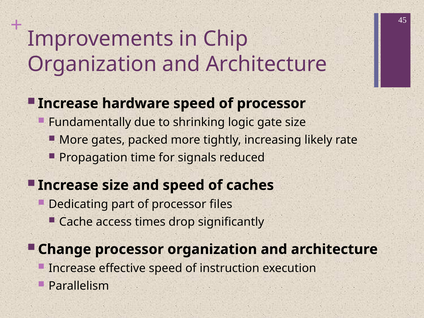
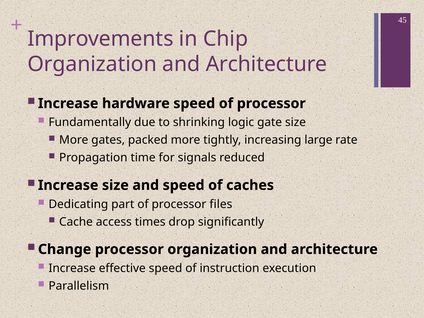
likely: likely -> large
